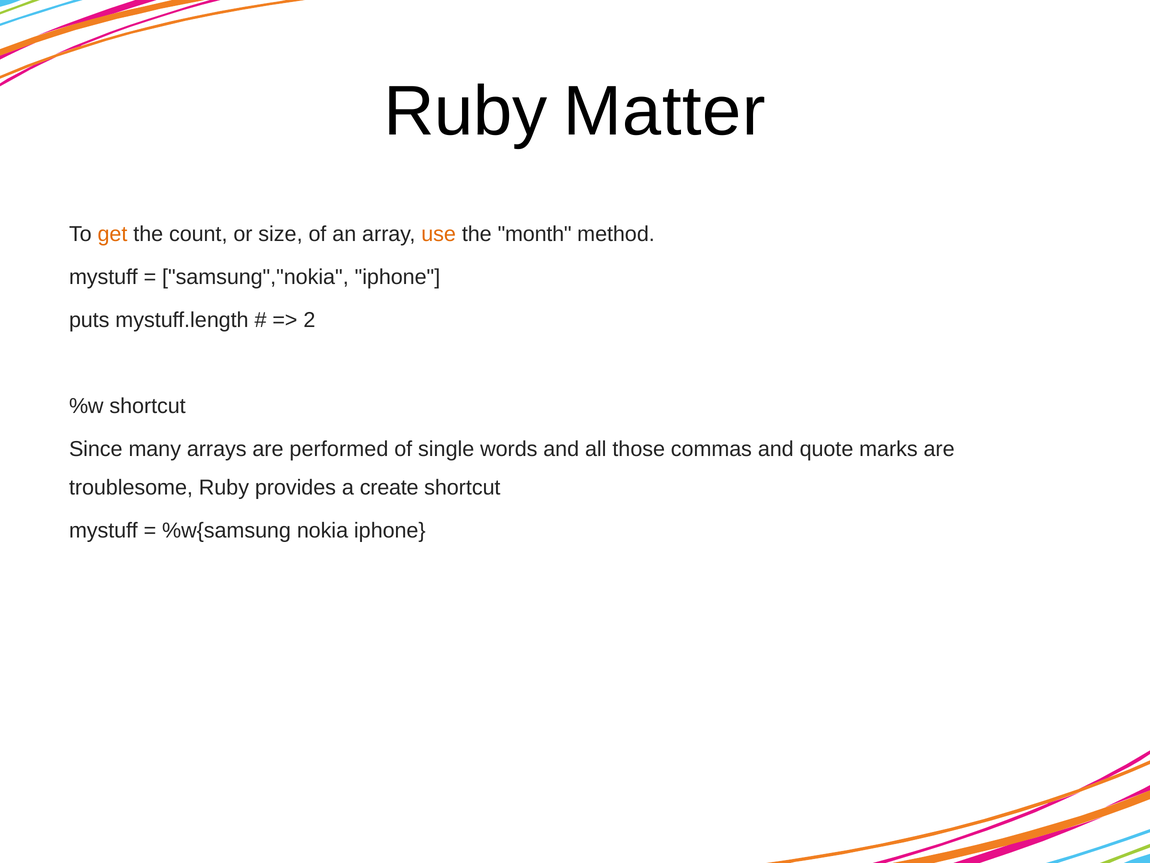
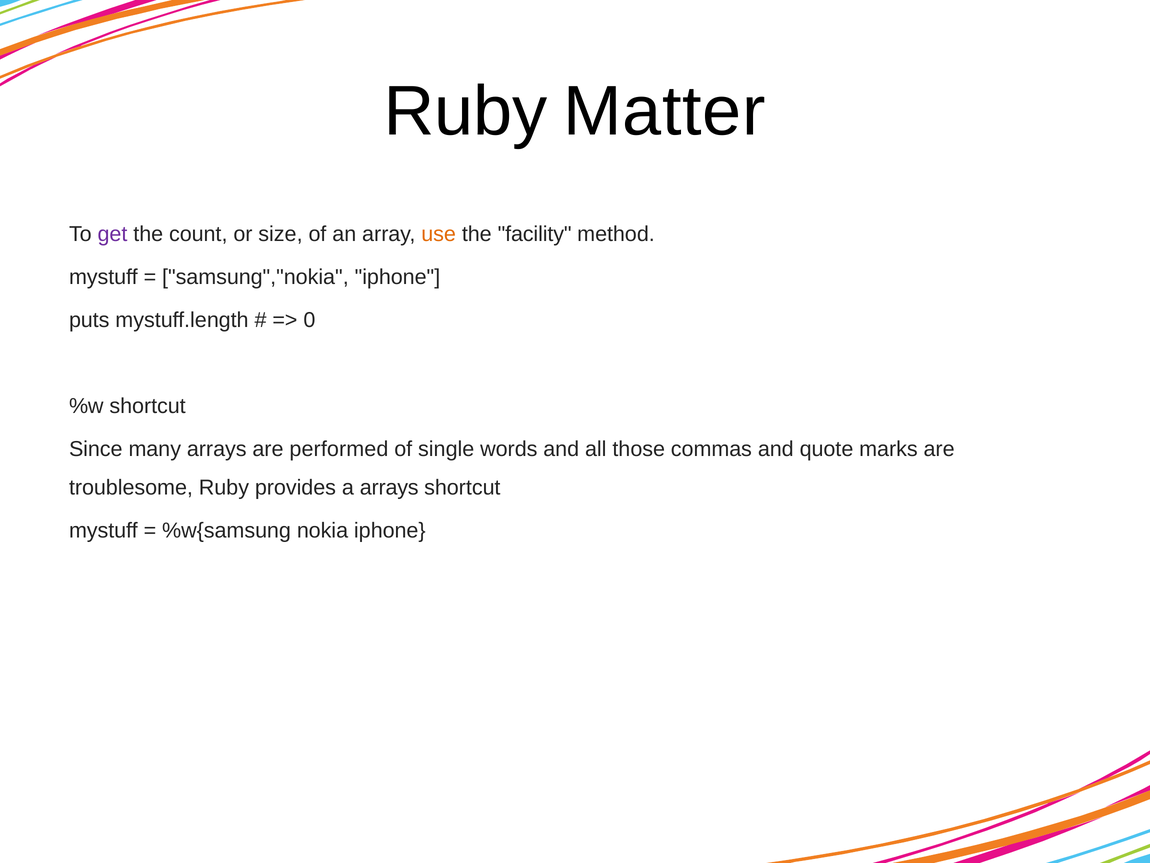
get colour: orange -> purple
month: month -> facility
2: 2 -> 0
a create: create -> arrays
